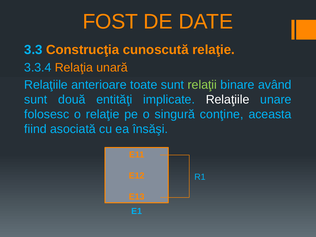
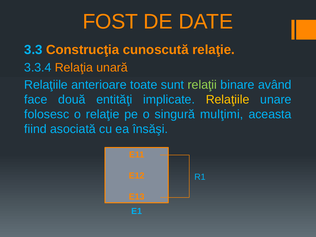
sunt at (36, 100): sunt -> face
Relaţiile at (228, 100) colour: white -> yellow
conţine: conţine -> mulţimi
